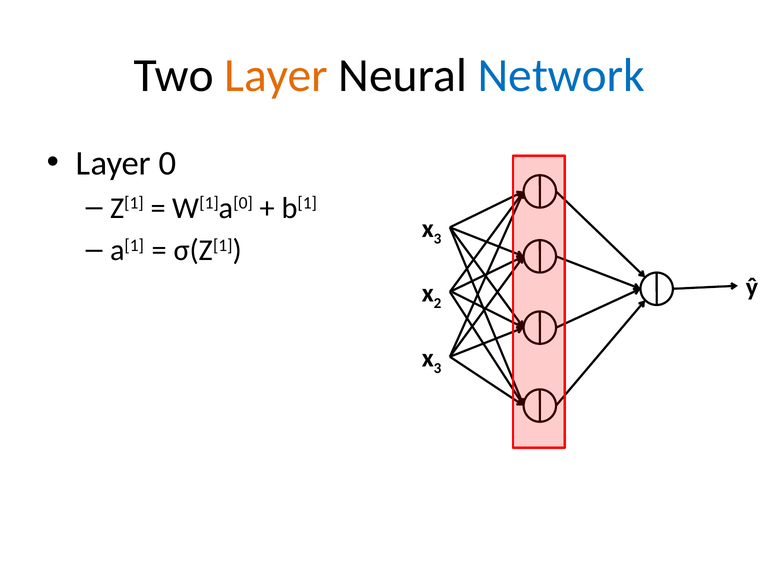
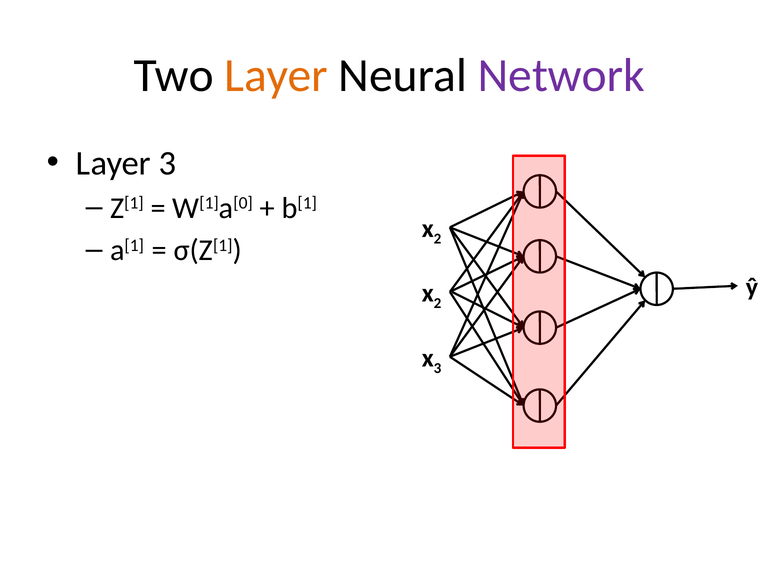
Network colour: blue -> purple
Layer 0: 0 -> 3
3 at (437, 239): 3 -> 2
